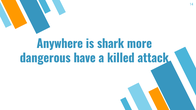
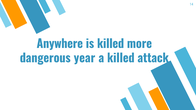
is shark: shark -> killed
have: have -> year
